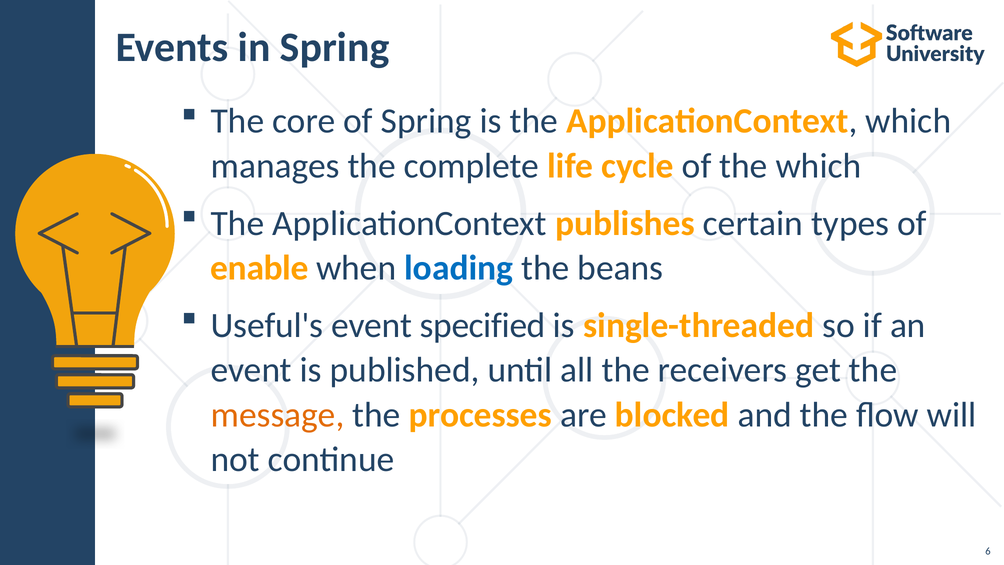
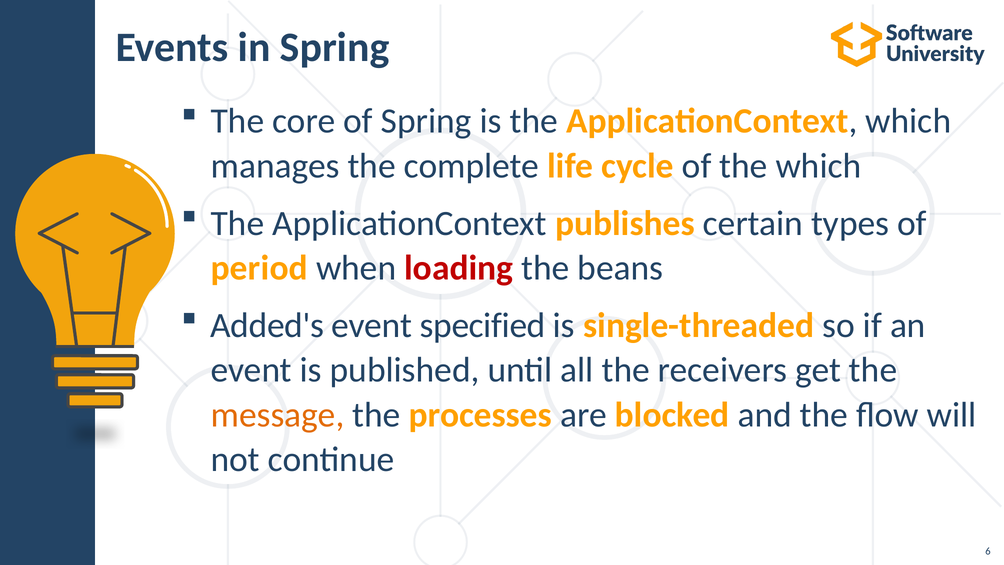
enable: enable -> period
loading colour: blue -> red
Useful's: Useful's -> Added's
